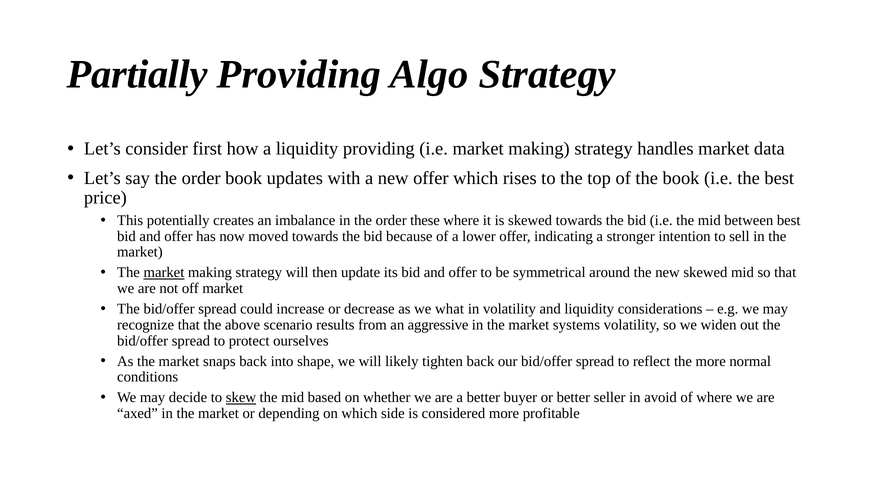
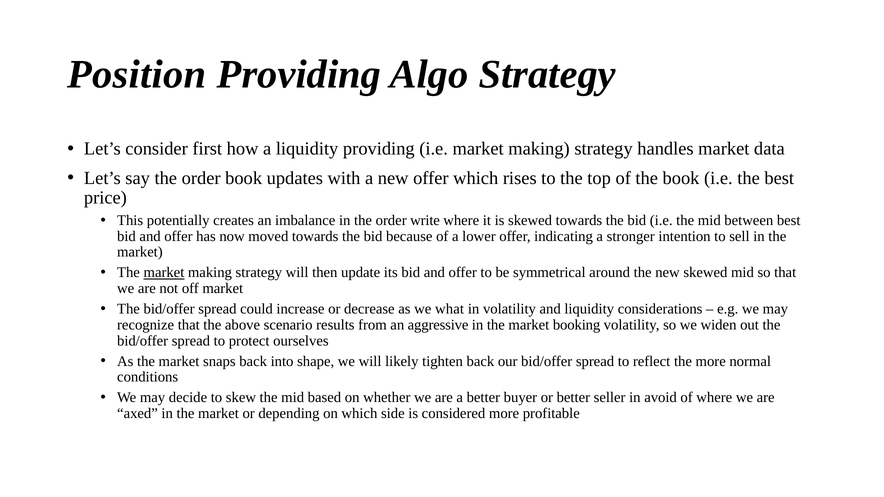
Partially: Partially -> Position
these: these -> write
systems: systems -> booking
skew underline: present -> none
